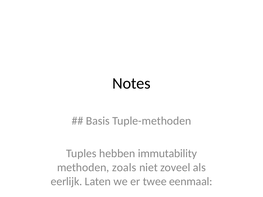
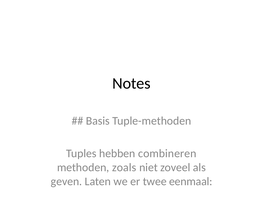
immutability: immutability -> combineren
eerlijk: eerlijk -> geven
